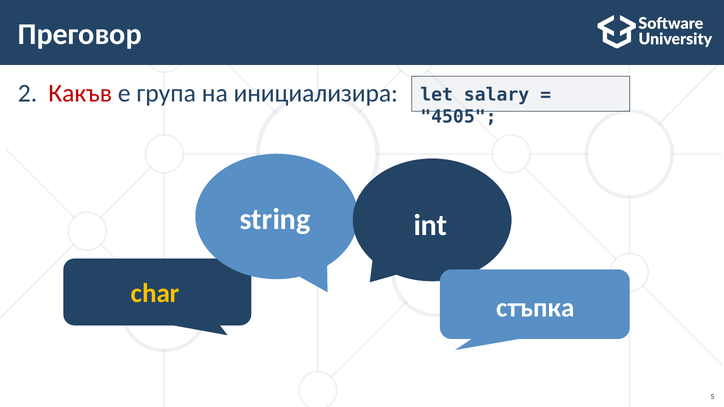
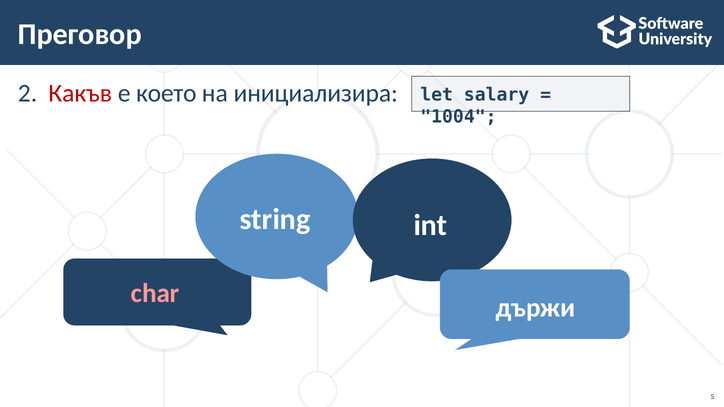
група: група -> което
4505: 4505 -> 1004
char colour: yellow -> pink
стъпка: стъпка -> държи
